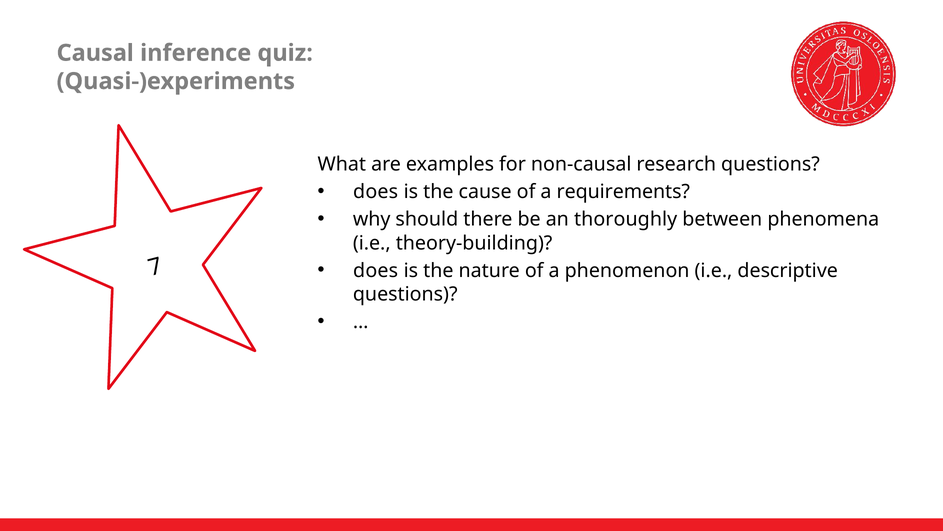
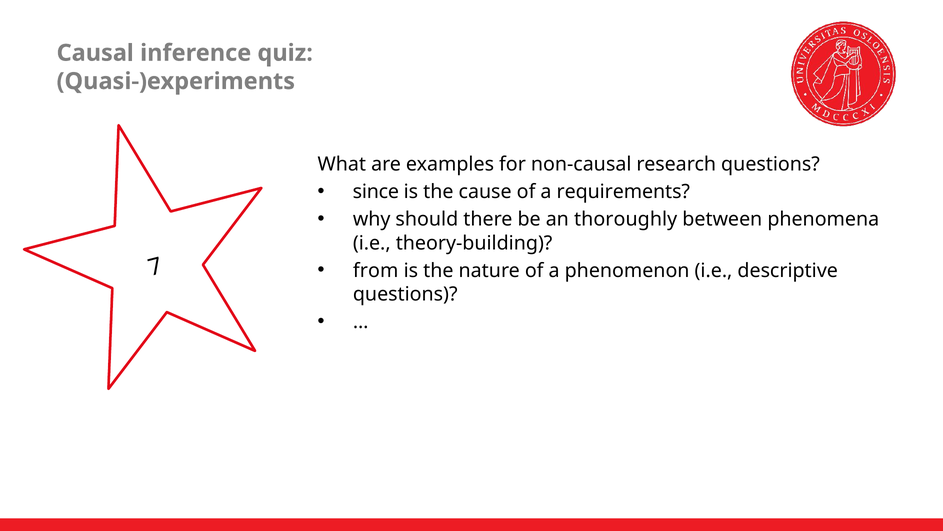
does at (376, 192): does -> since
does at (376, 270): does -> from
